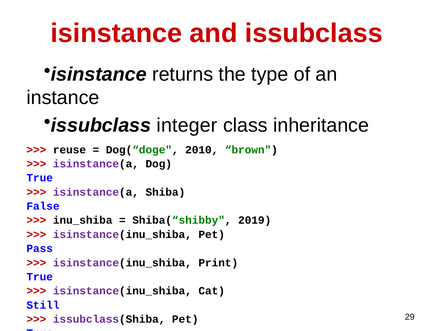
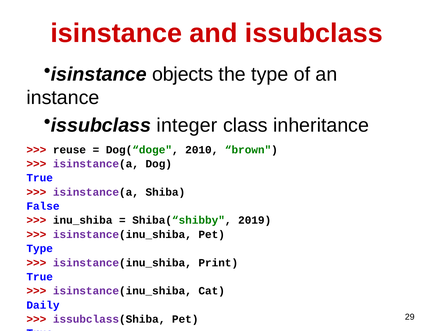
returns: returns -> objects
Pass at (40, 248): Pass -> Type
Still: Still -> Daily
